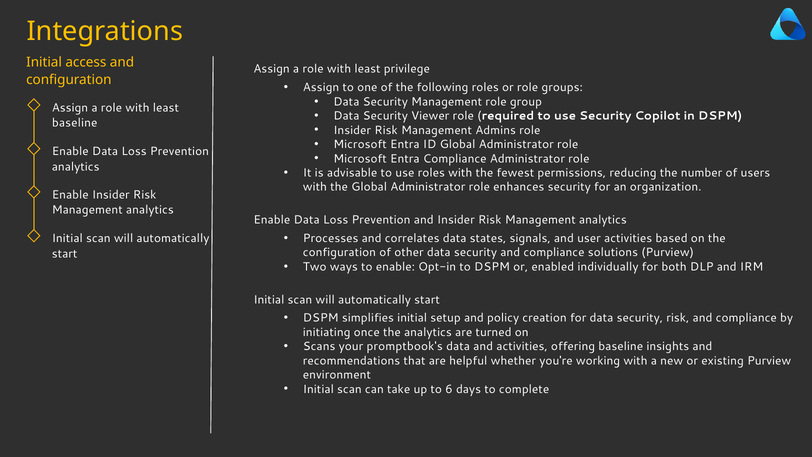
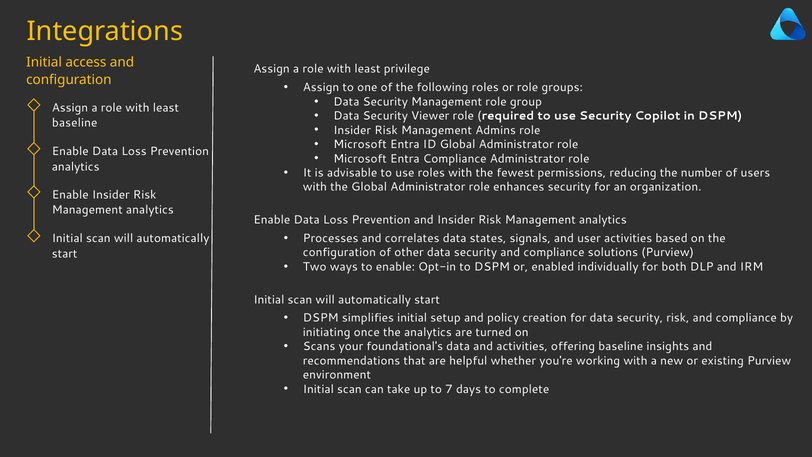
promptbook's: promptbook's -> foundational's
6: 6 -> 7
